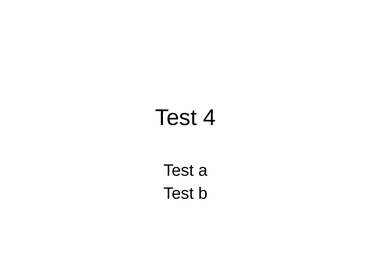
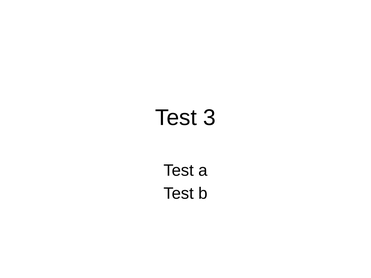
4: 4 -> 3
